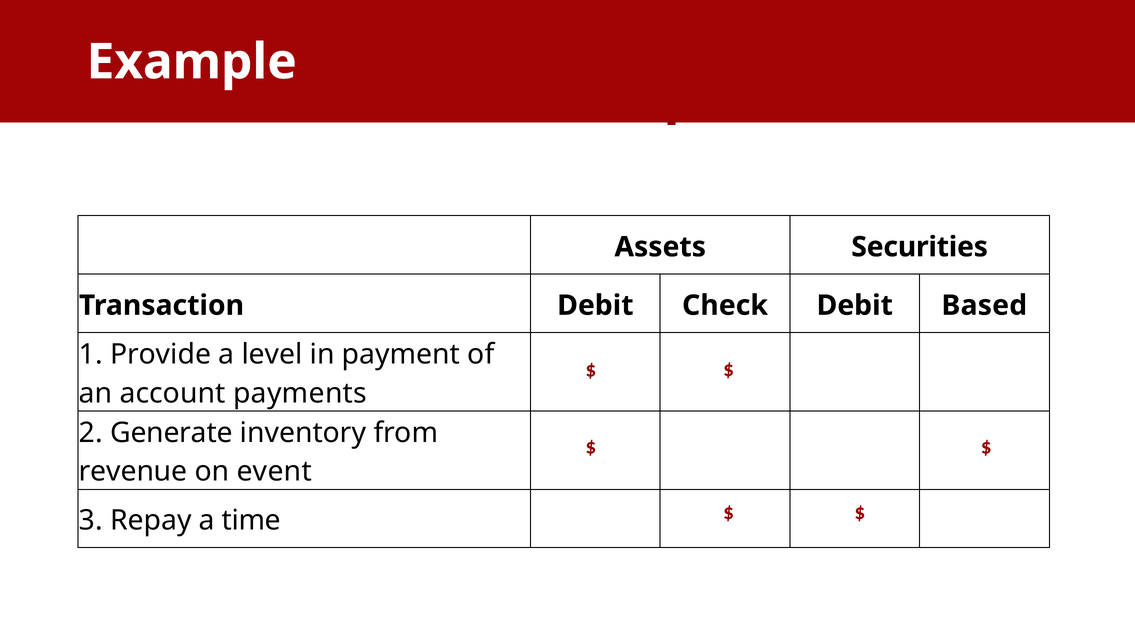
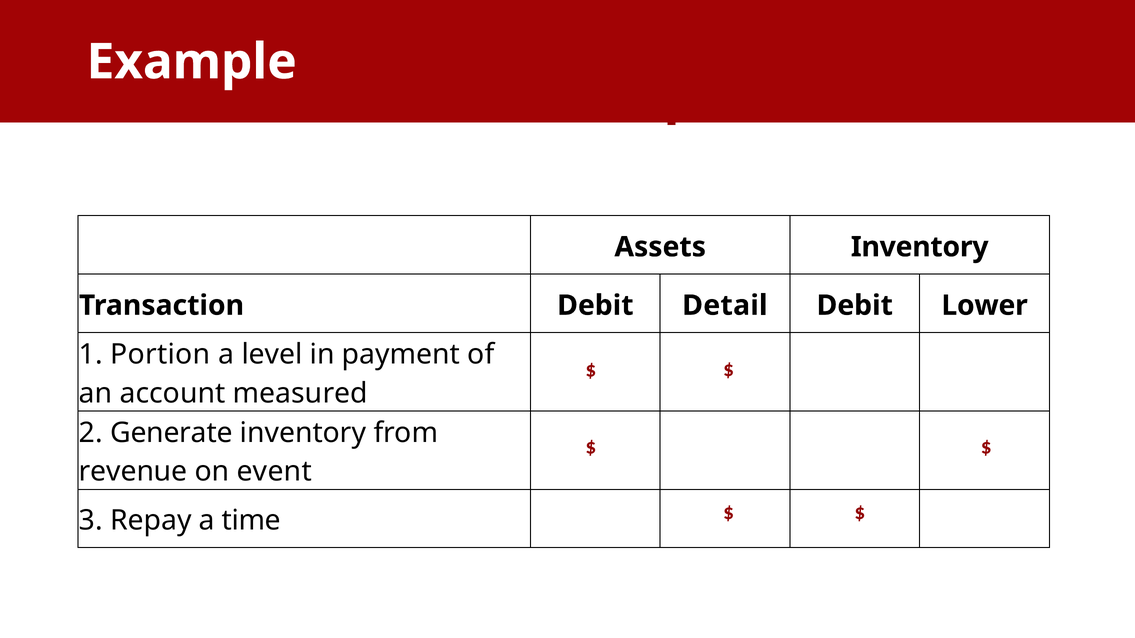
Assets Securities: Securities -> Inventory
Check: Check -> Detail
Based: Based -> Lower
Provide: Provide -> Portion
payments: payments -> measured
